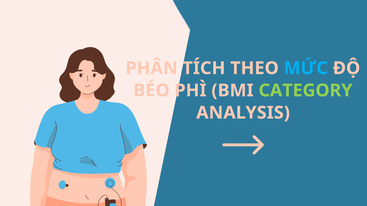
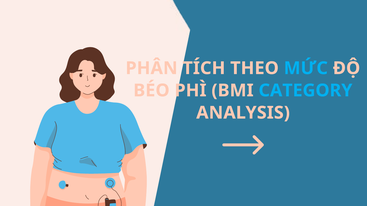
CATEGORY colour: light green -> light blue
